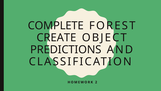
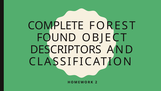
CREATE: CREATE -> FOUND
PREDICTIONS: PREDICTIONS -> DESCRIPTORS
